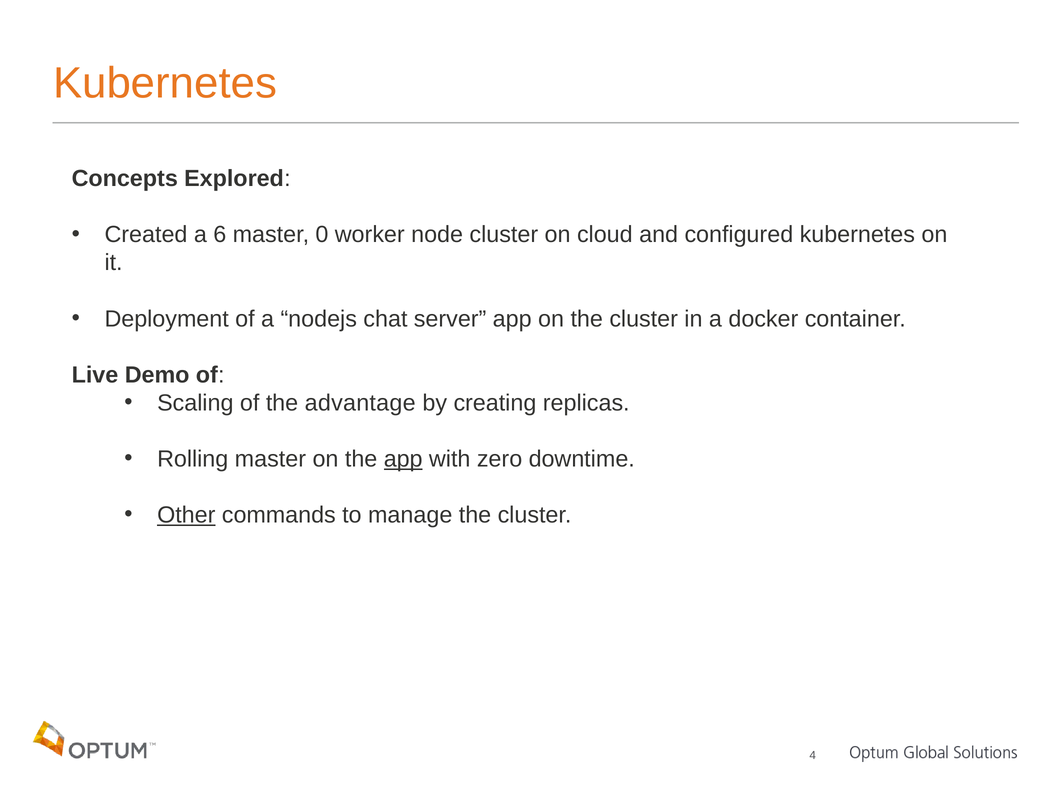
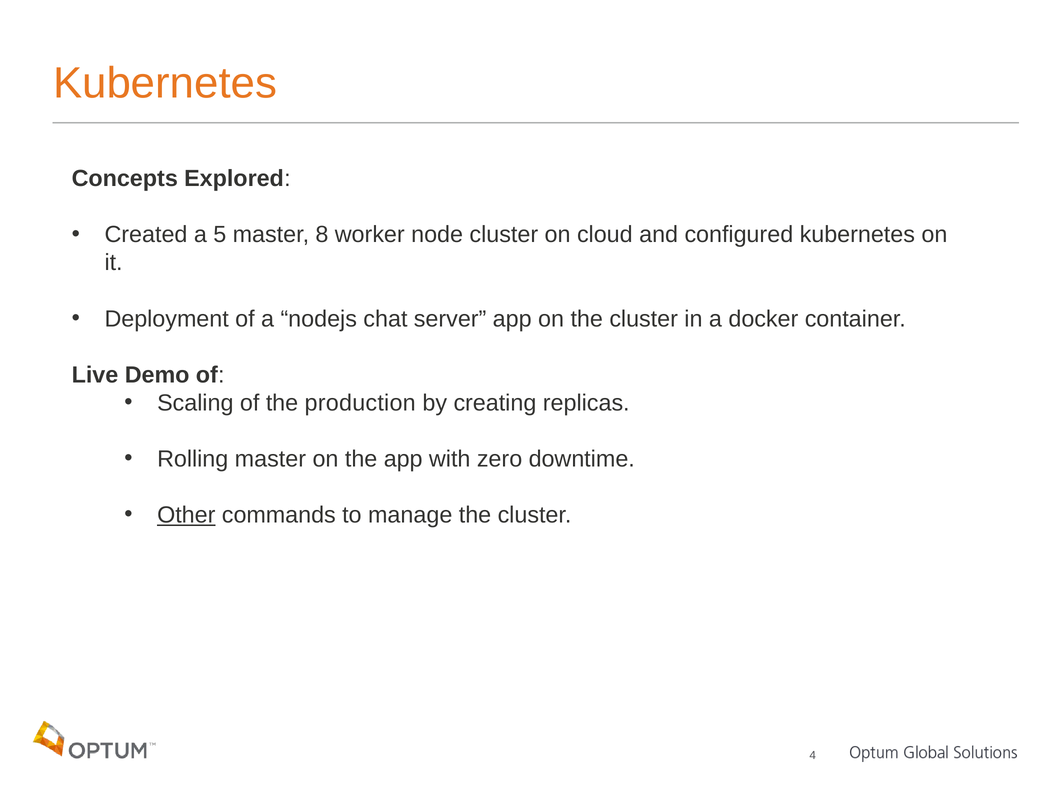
6: 6 -> 5
0: 0 -> 8
advantage: advantage -> production
app at (403, 459) underline: present -> none
